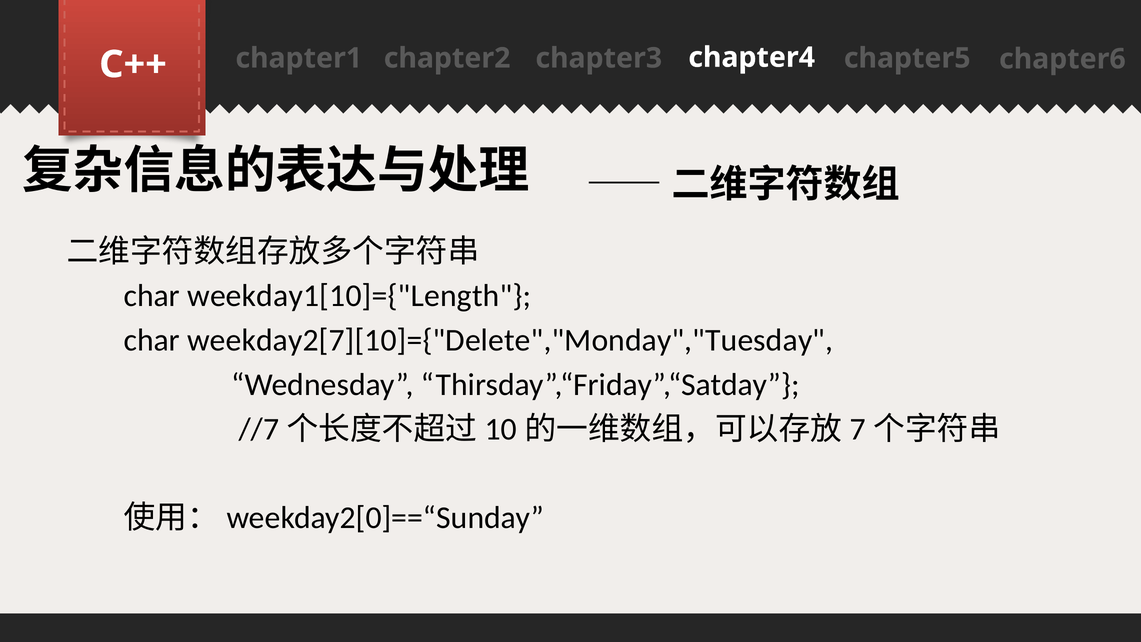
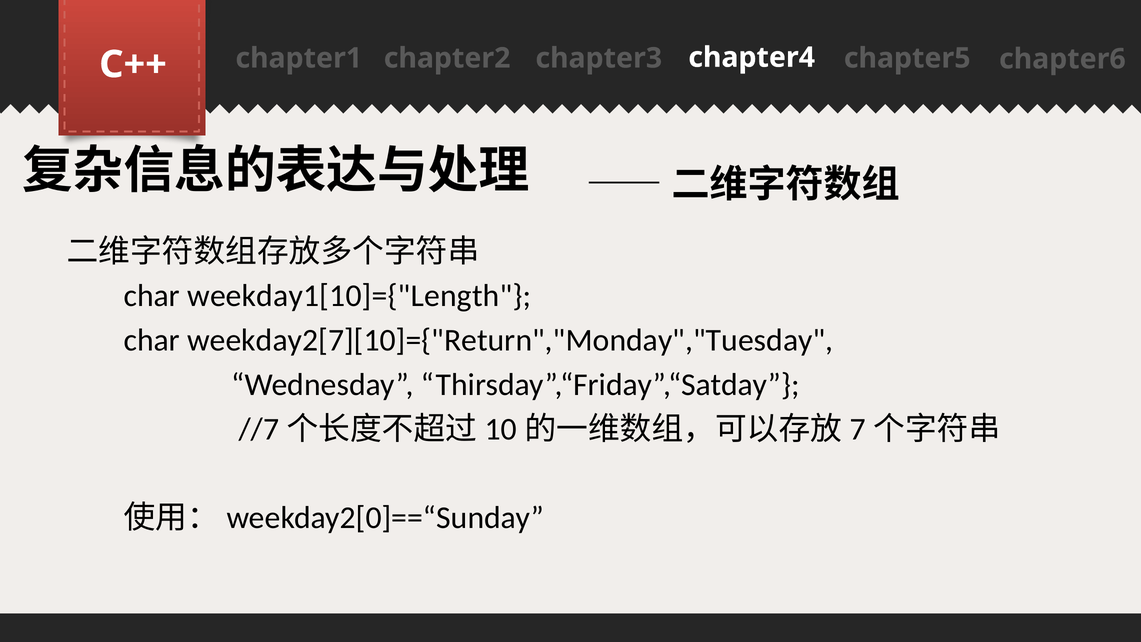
weekday2[7][10]={"Delete","Monday","Tuesday: weekday2[7][10]={"Delete","Monday","Tuesday -> weekday2[7][10]={"Return","Monday","Tuesday
